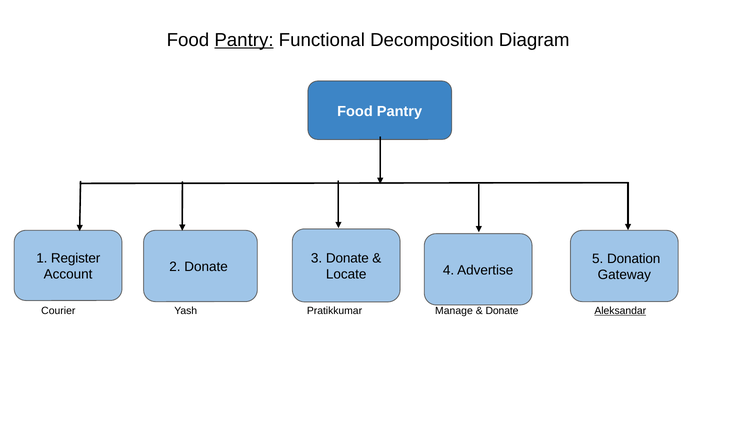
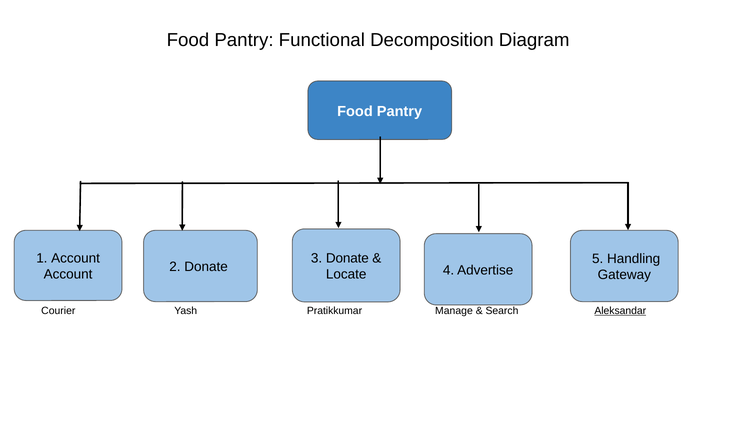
Pantry at (244, 40) underline: present -> none
1 Register: Register -> Account
Donation: Donation -> Handling
Donate at (502, 311): Donate -> Search
